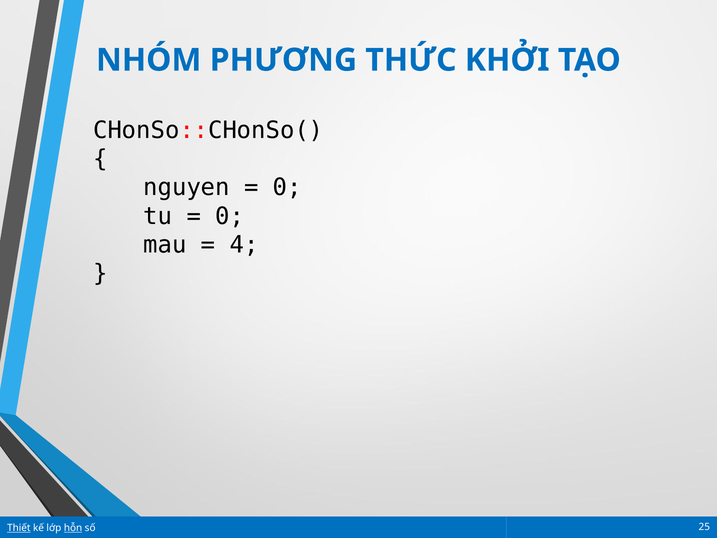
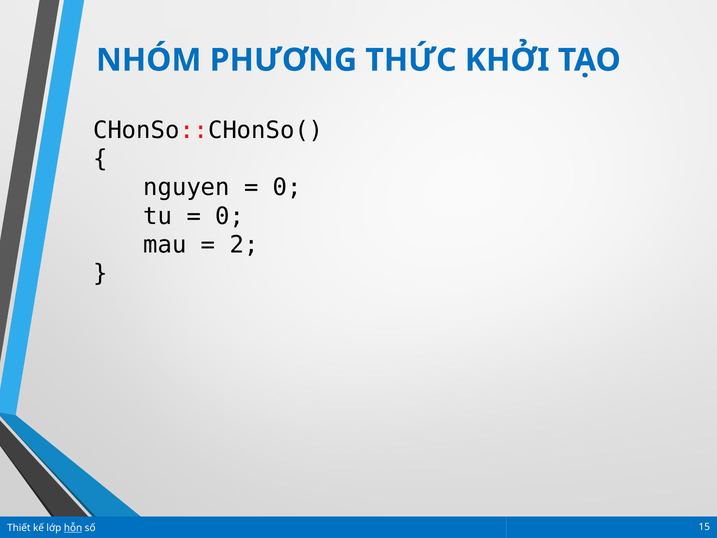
4: 4 -> 2
Thiết underline: present -> none
25: 25 -> 15
